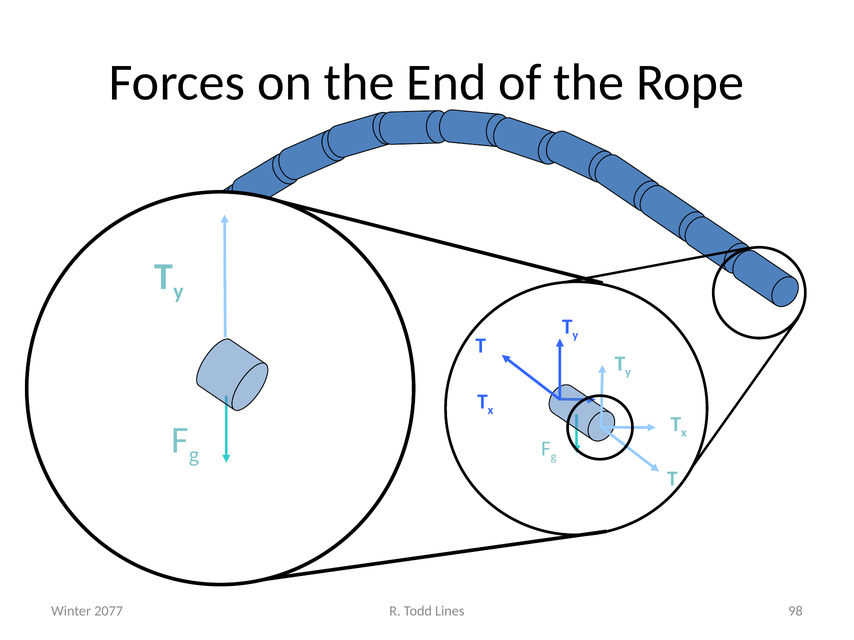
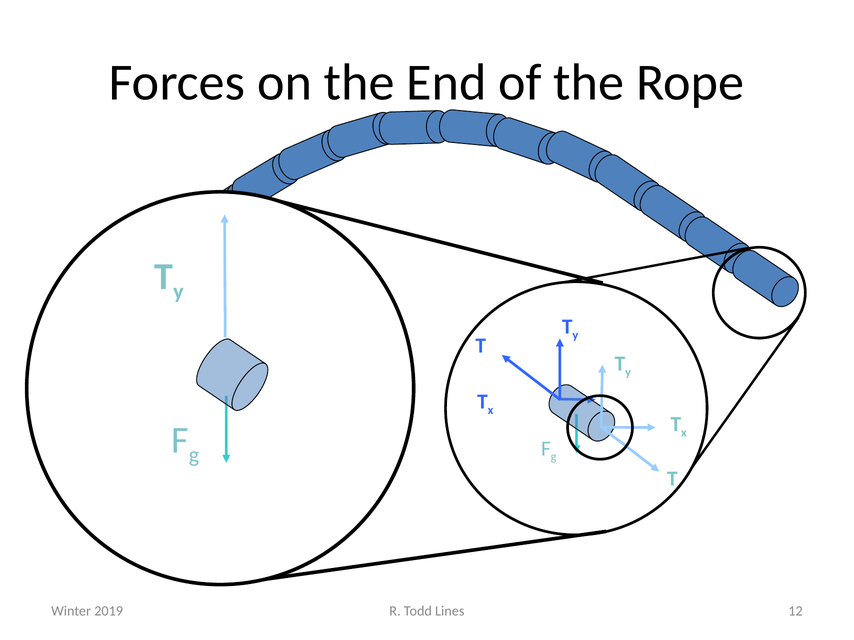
2077: 2077 -> 2019
98: 98 -> 12
